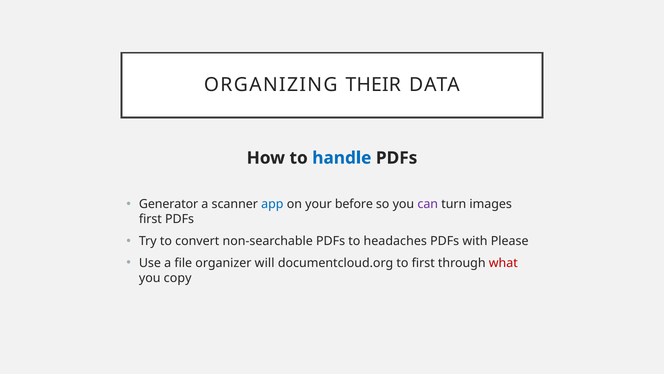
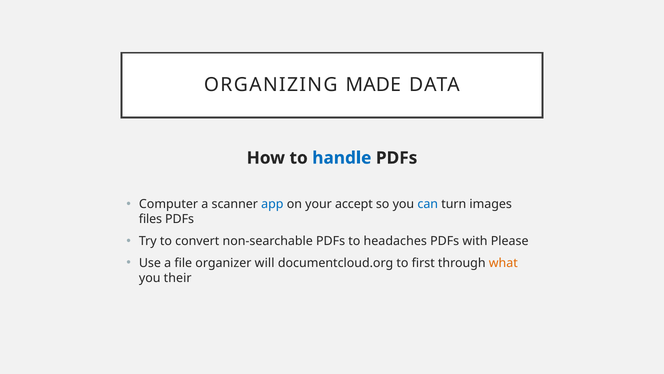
THEIR: THEIR -> MADE
Generator: Generator -> Computer
before: before -> accept
can colour: purple -> blue
first at (150, 219): first -> files
what colour: red -> orange
copy: copy -> their
